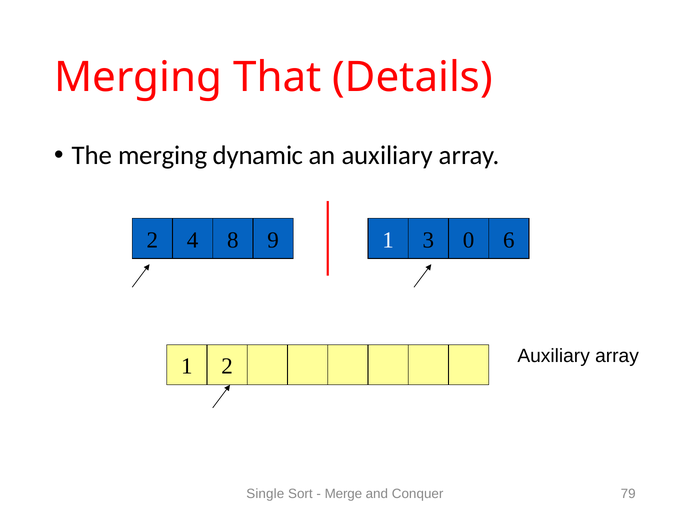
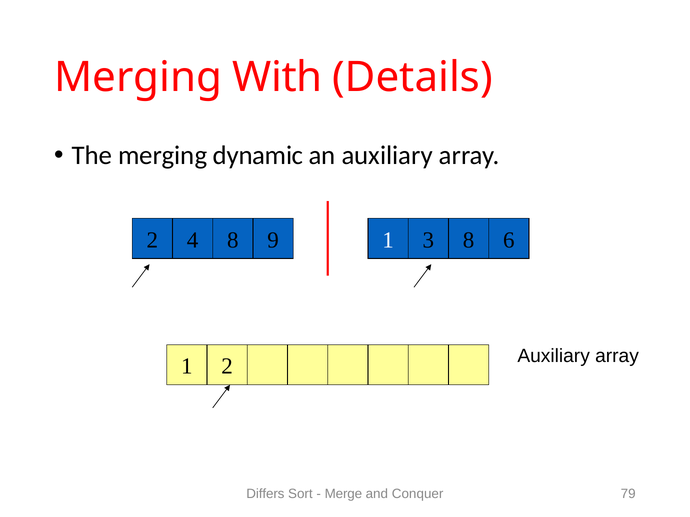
That: That -> With
3 0: 0 -> 8
Single: Single -> Differs
